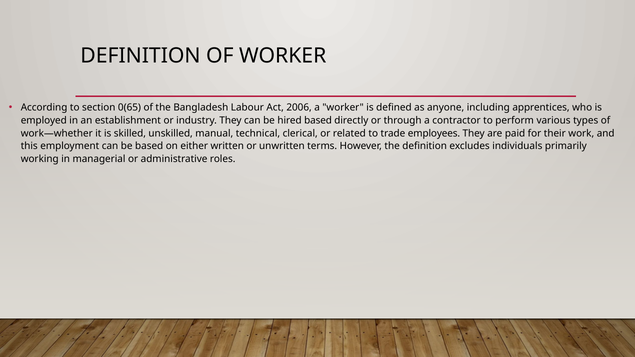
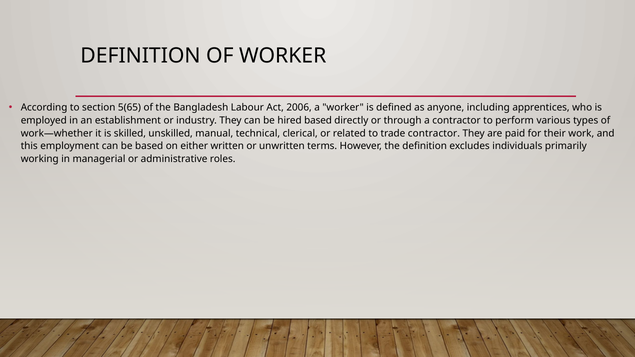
0(65: 0(65 -> 5(65
trade employees: employees -> contractor
